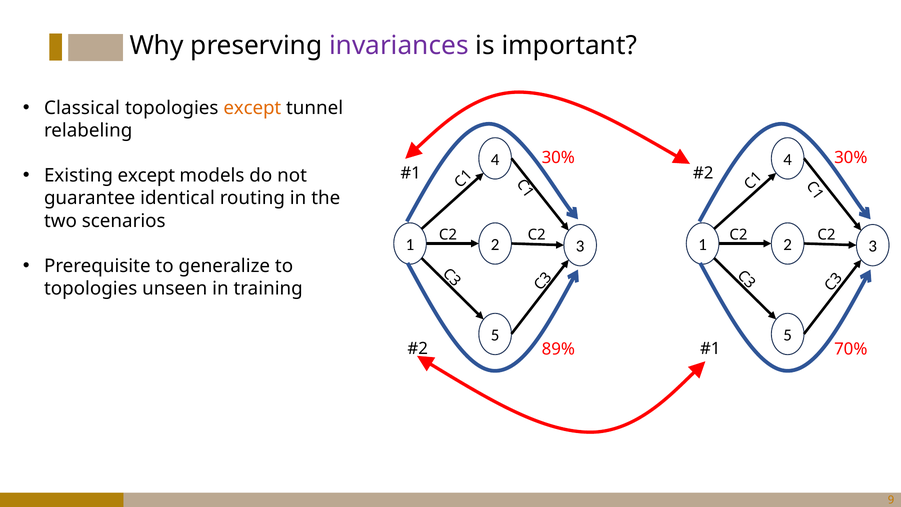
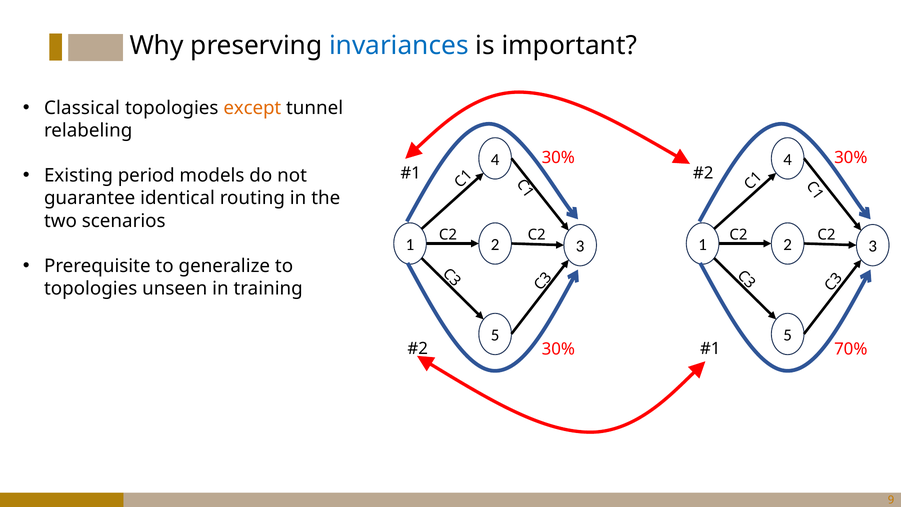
invariances colour: purple -> blue
Existing except: except -> period
89% at (558, 349): 89% -> 30%
